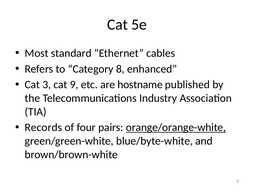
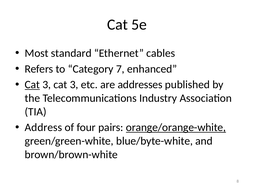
Category 8: 8 -> 7
Cat at (32, 85) underline: none -> present
3 cat 9: 9 -> 3
hostname: hostname -> addresses
Records: Records -> Address
